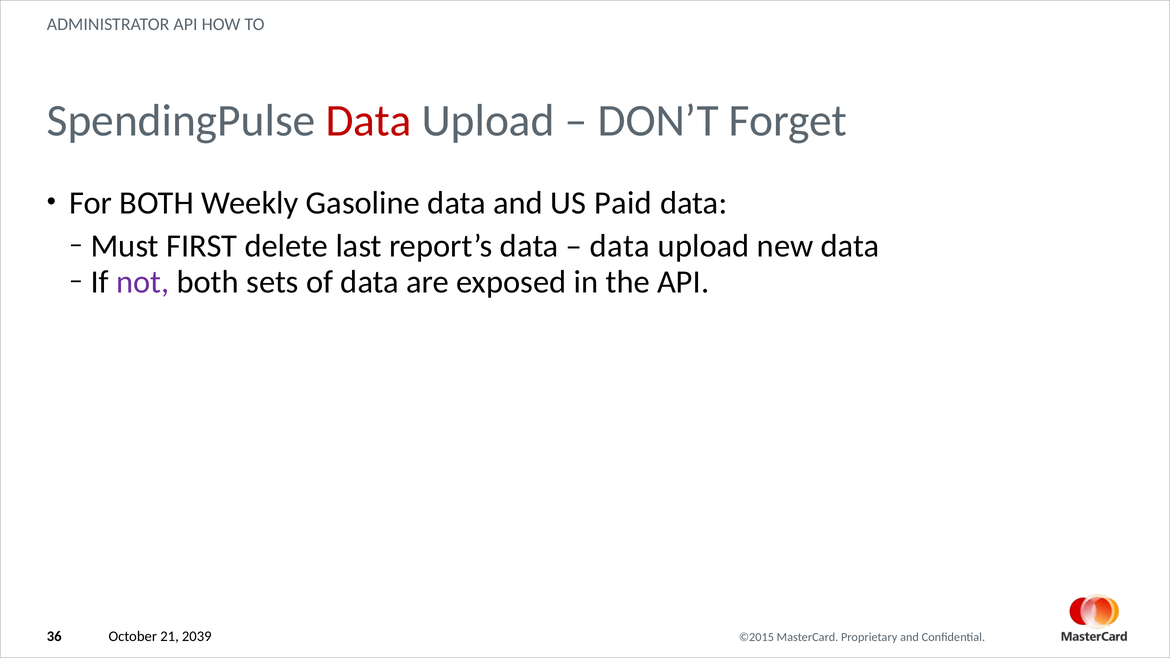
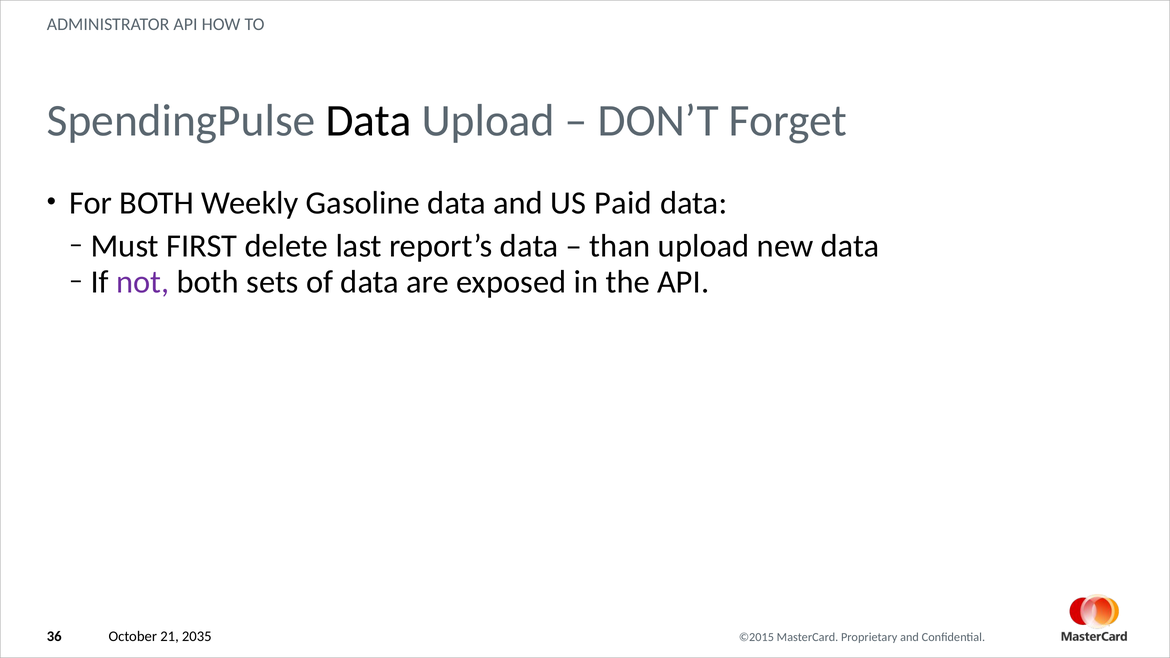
Data at (369, 121) colour: red -> black
data at (620, 246): data -> than
2039: 2039 -> 2035
